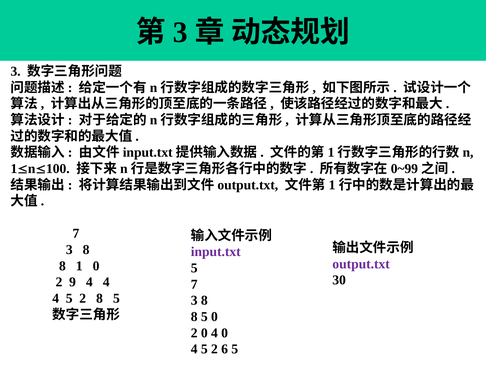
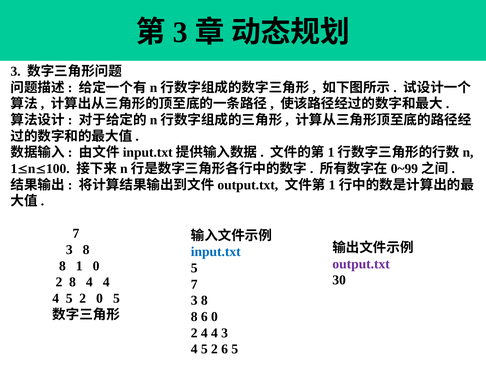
input.txt colour: purple -> blue
2 9: 9 -> 8
2 8: 8 -> 0
5 at (204, 316): 5 -> 6
2 0: 0 -> 4
4 0: 0 -> 3
